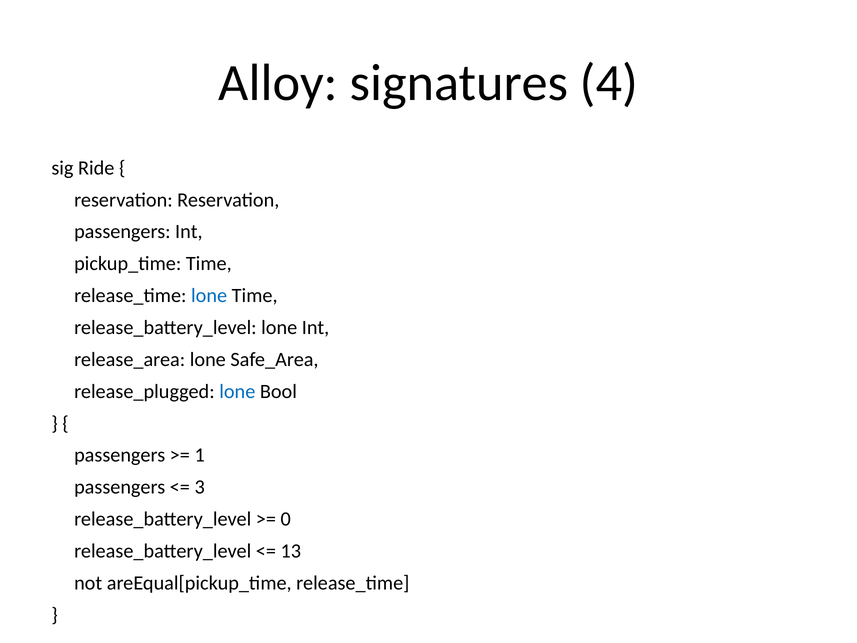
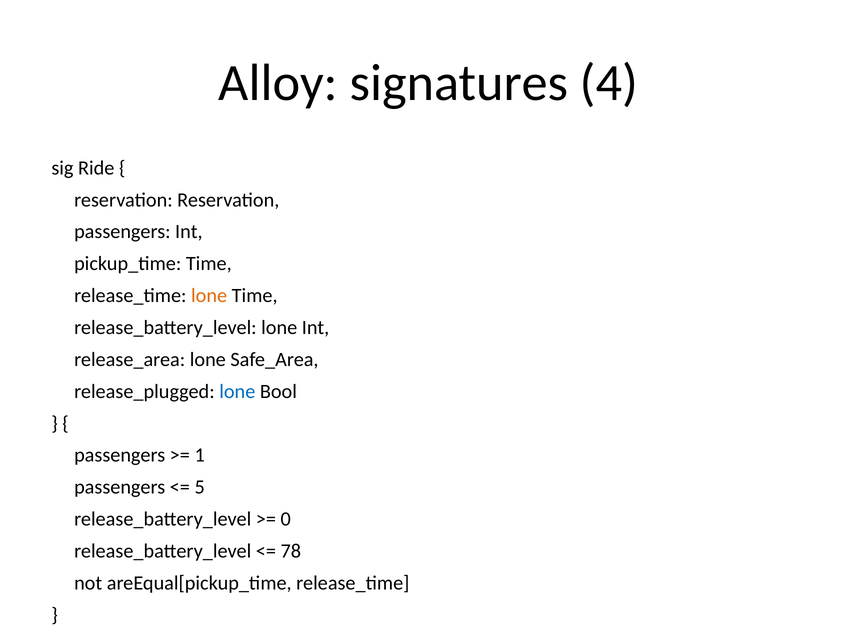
lone at (209, 295) colour: blue -> orange
3: 3 -> 5
13: 13 -> 78
